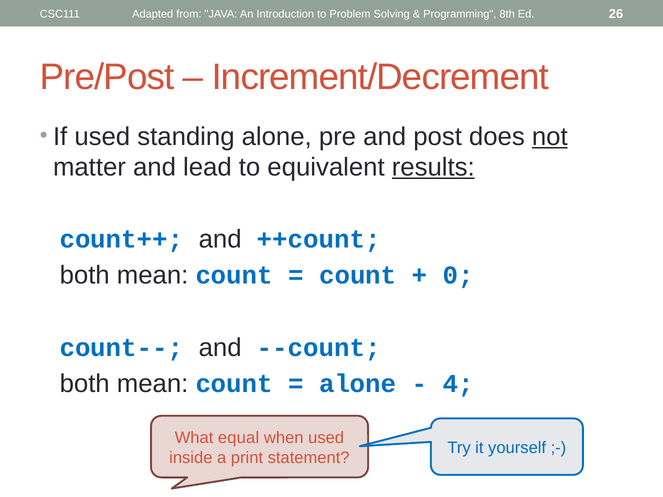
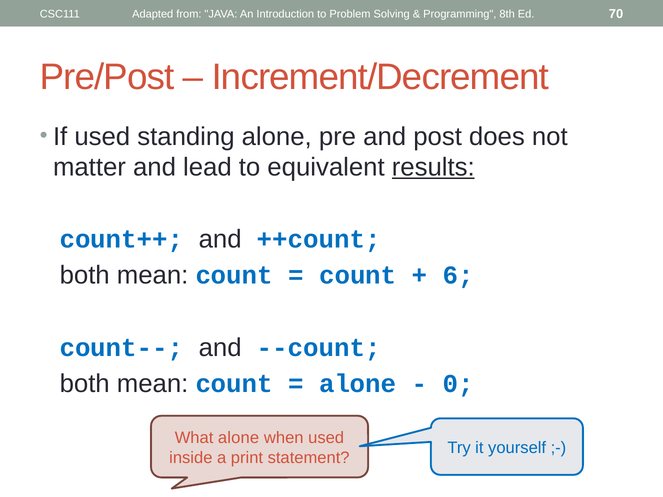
26: 26 -> 70
not underline: present -> none
0: 0 -> 6
4: 4 -> 0
What equal: equal -> alone
